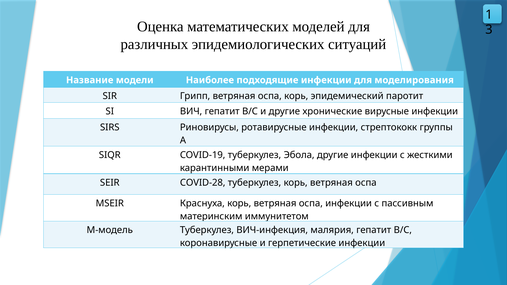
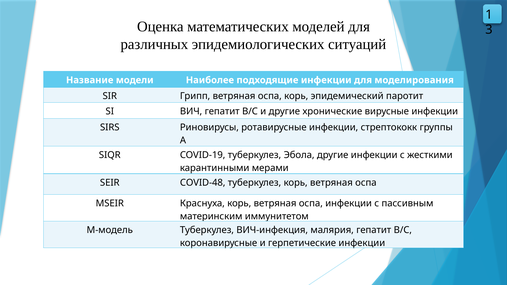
COVID-28: COVID-28 -> COVID-48
